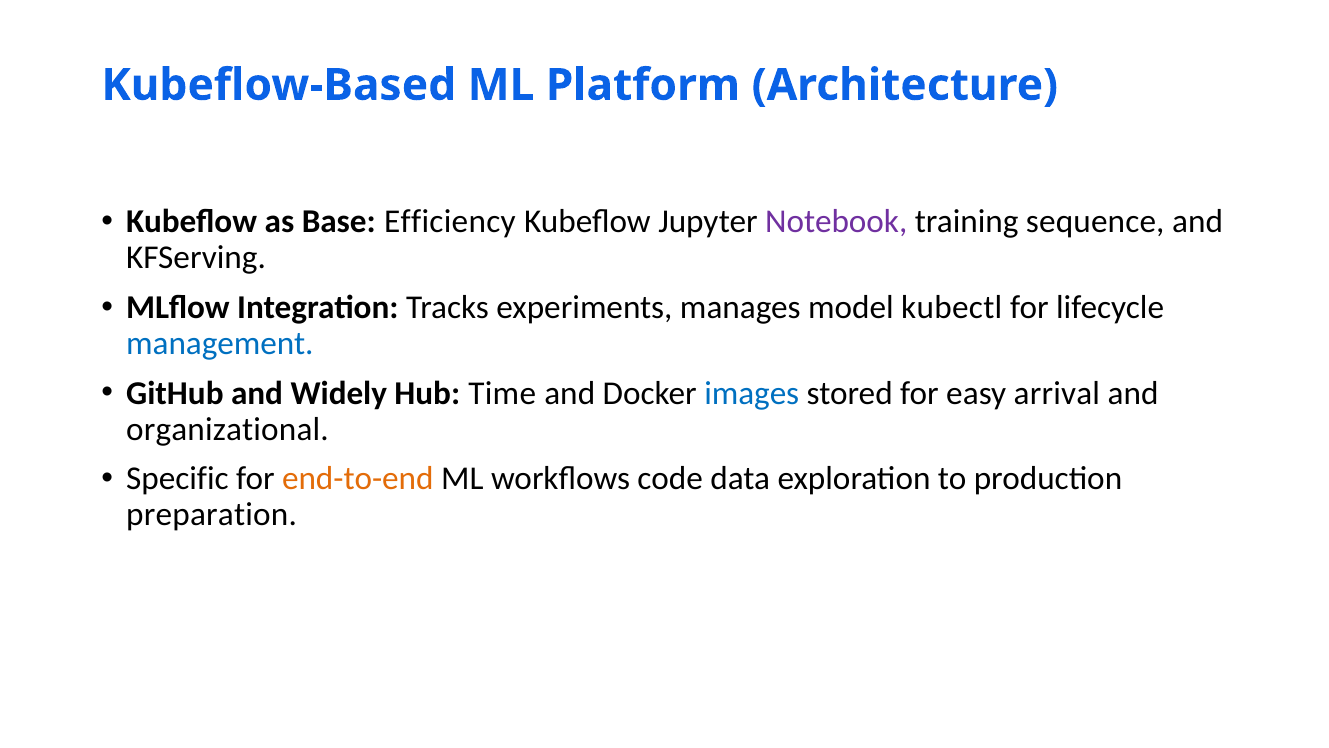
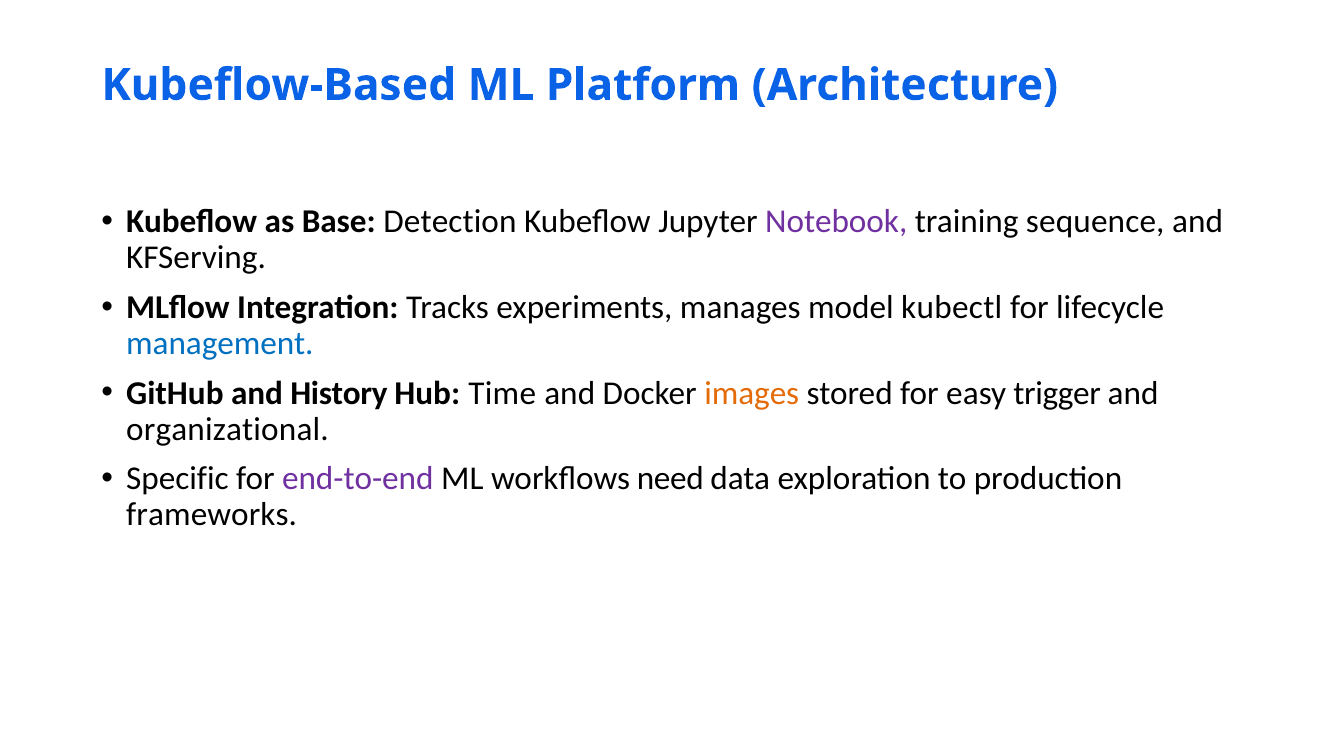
Efficiency: Efficiency -> Detection
Widely: Widely -> History
images colour: blue -> orange
arrival: arrival -> trigger
end-to-end colour: orange -> purple
code: code -> need
preparation: preparation -> frameworks
